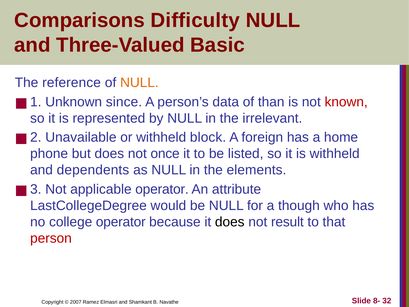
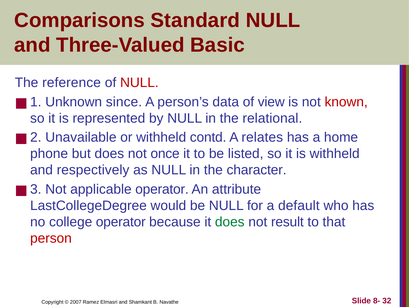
Difficulty: Difficulty -> Standard
NULL at (139, 83) colour: orange -> red
than: than -> view
irrelevant: irrelevant -> relational
block: block -> contd
foreign: foreign -> relates
dependents: dependents -> respectively
elements: elements -> character
though: though -> default
does at (230, 222) colour: black -> green
